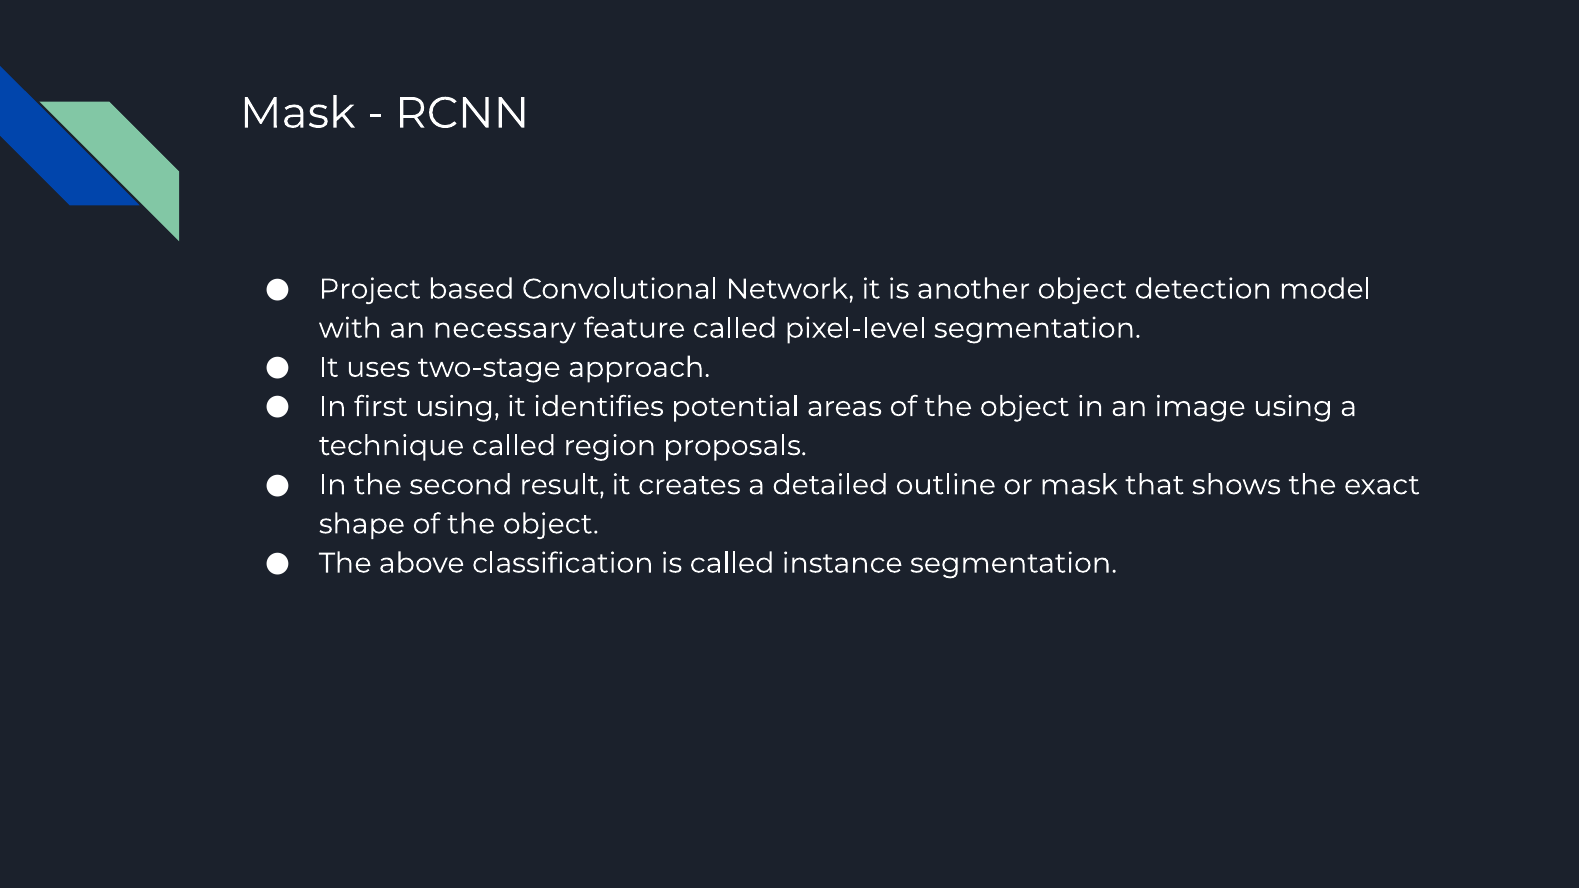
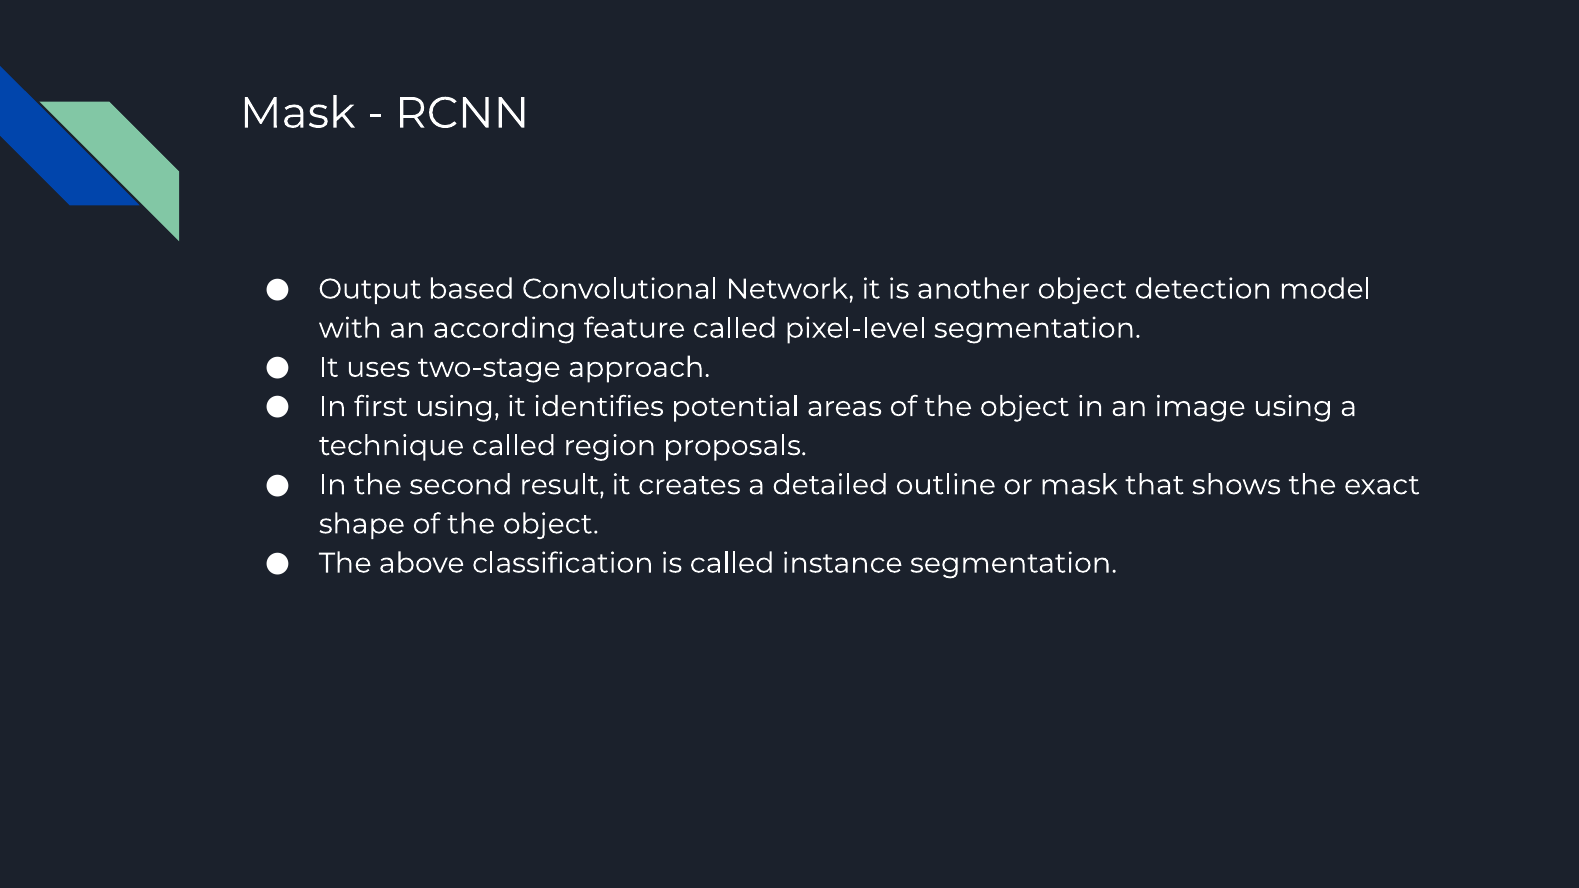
Project: Project -> Output
necessary: necessary -> according
